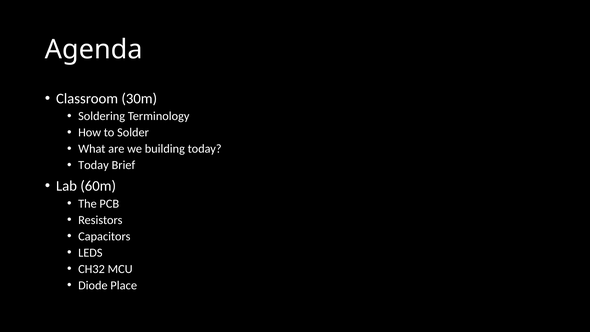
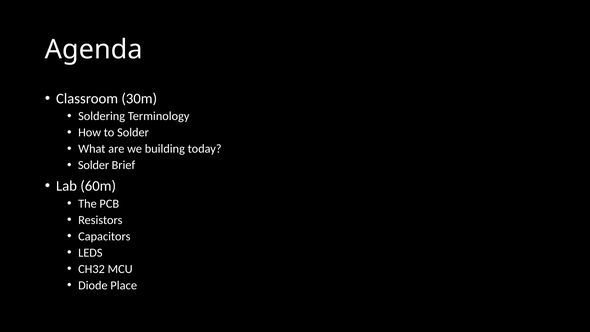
Today at (93, 165): Today -> Solder
